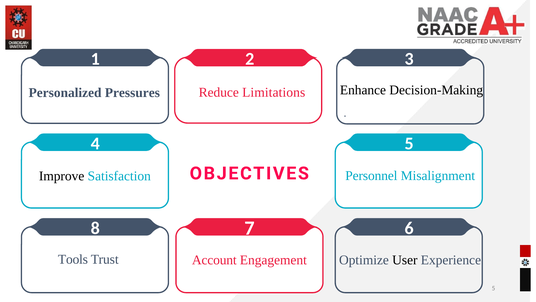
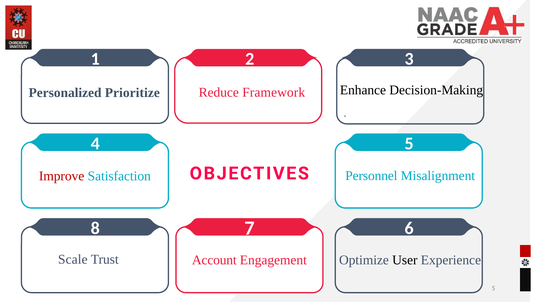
Limitations: Limitations -> Framework
Pressures: Pressures -> Prioritize
Improve colour: black -> red
Tools: Tools -> Scale
